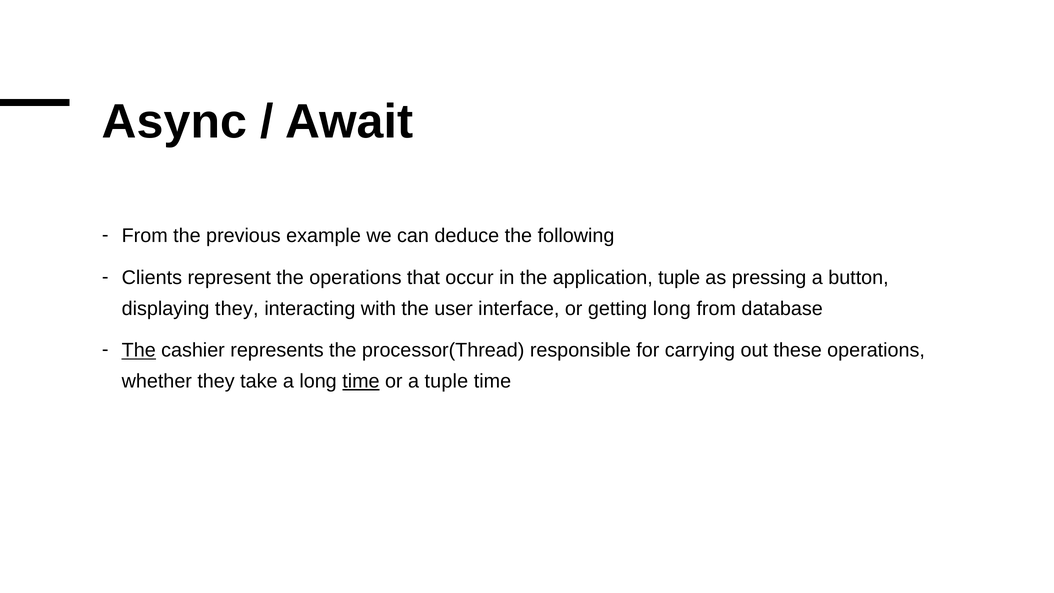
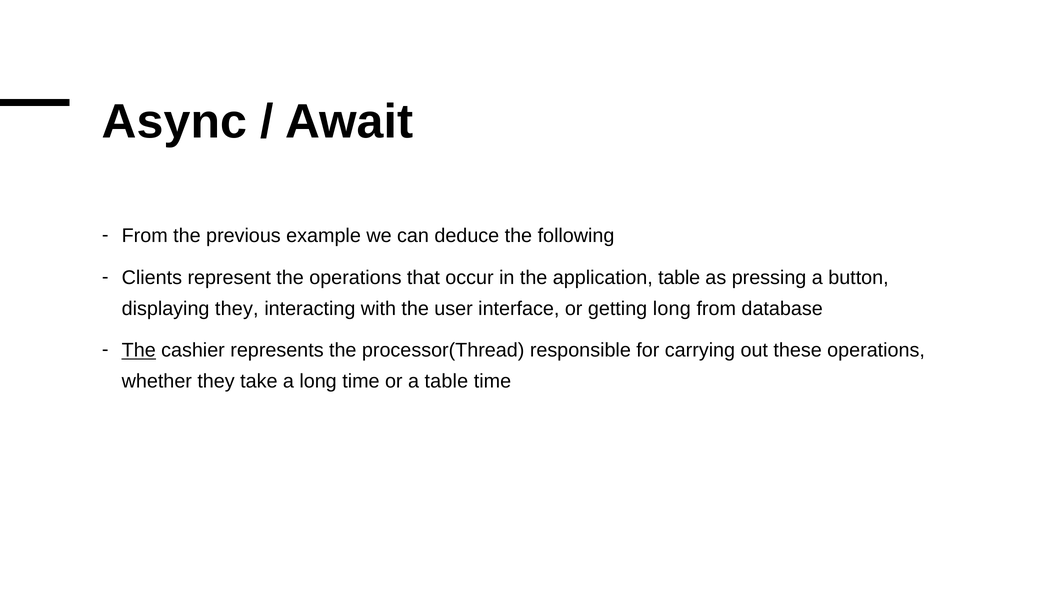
application tuple: tuple -> table
time at (361, 381) underline: present -> none
a tuple: tuple -> table
